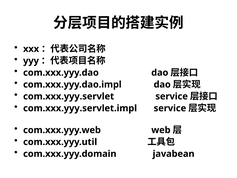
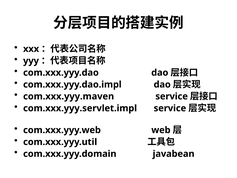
com.xxx.yyy.servlet: com.xxx.yyy.servlet -> com.xxx.yyy.maven
